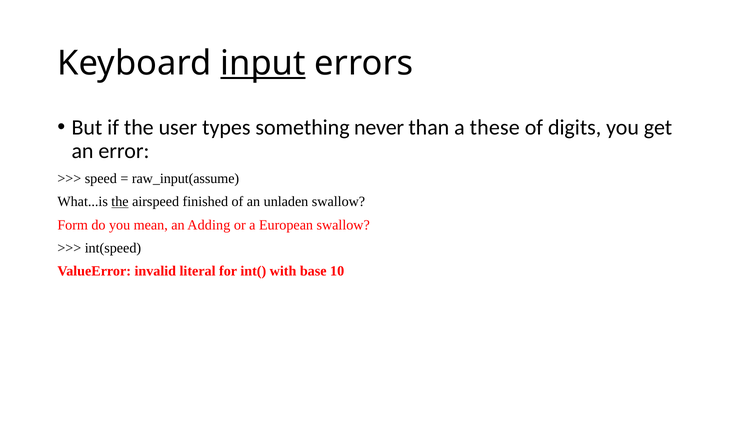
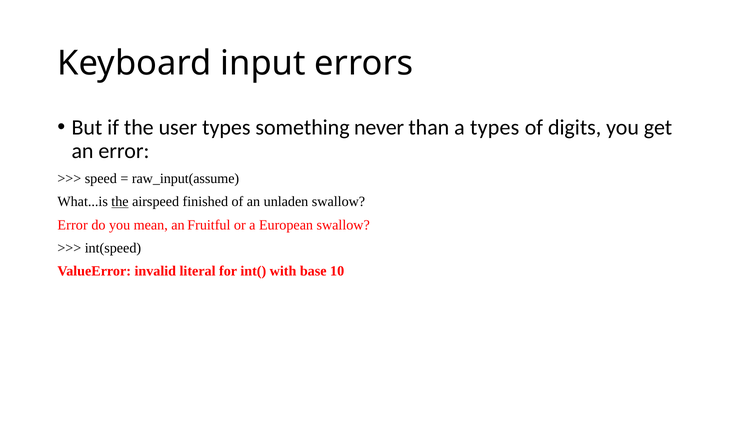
input underline: present -> none
a these: these -> types
Form at (73, 225): Form -> Error
Adding: Adding -> Fruitful
